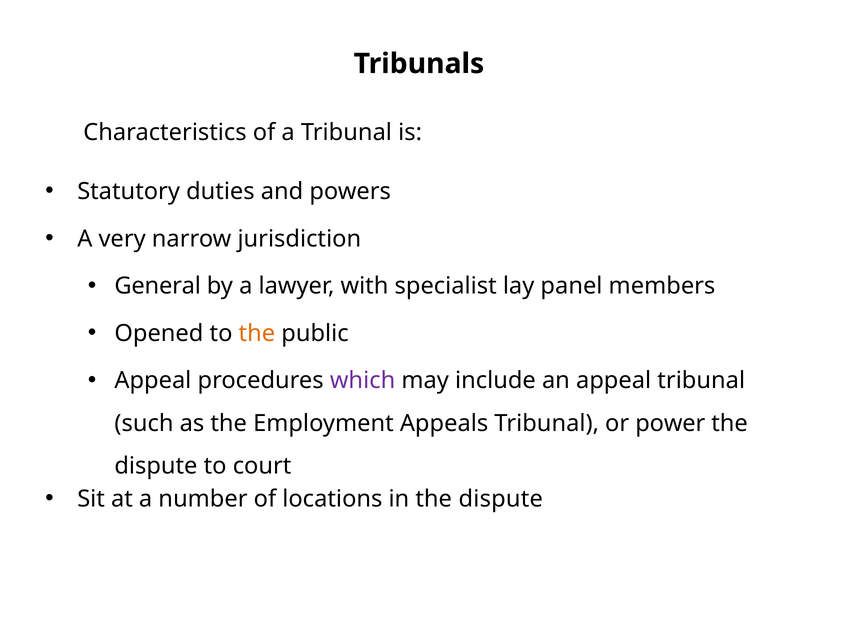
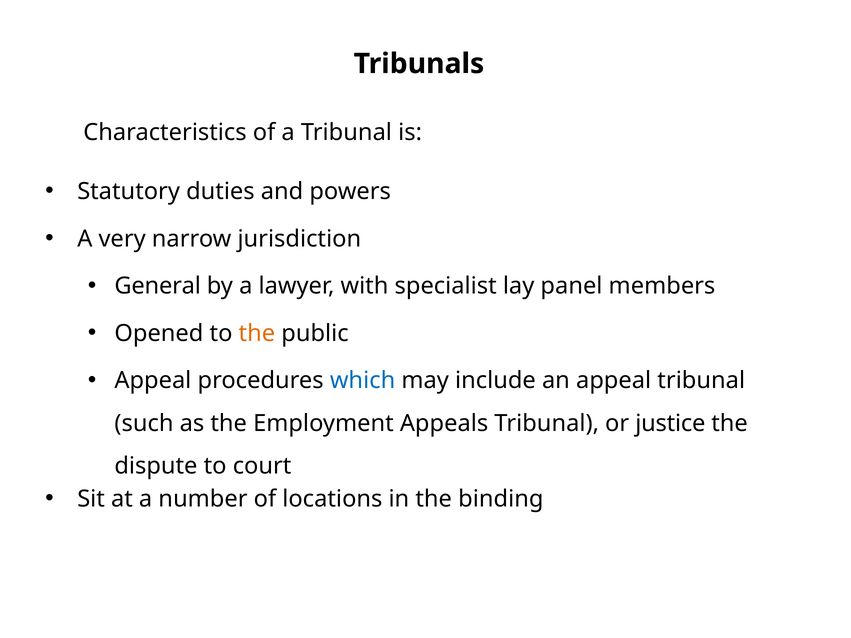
which colour: purple -> blue
power: power -> justice
in the dispute: dispute -> binding
